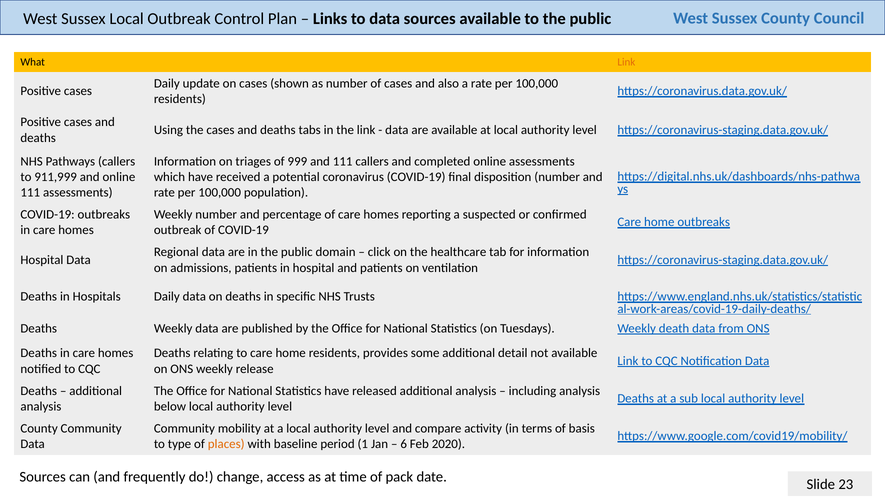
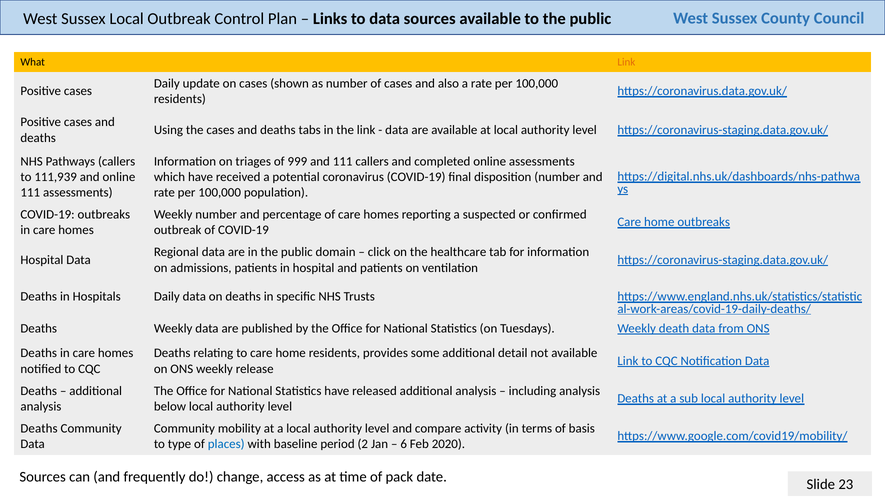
911,999: 911,999 -> 111,939
County at (39, 428): County -> Deaths
places colour: orange -> blue
1: 1 -> 2
